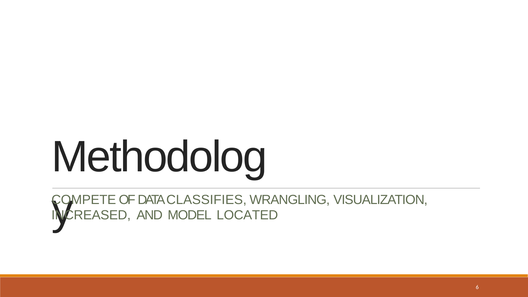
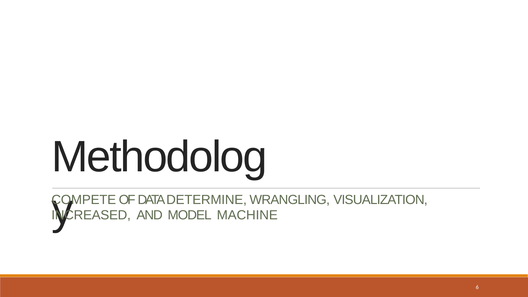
CLASSIFIES: CLASSIFIES -> DETERMINE
LOCATED: LOCATED -> MACHINE
